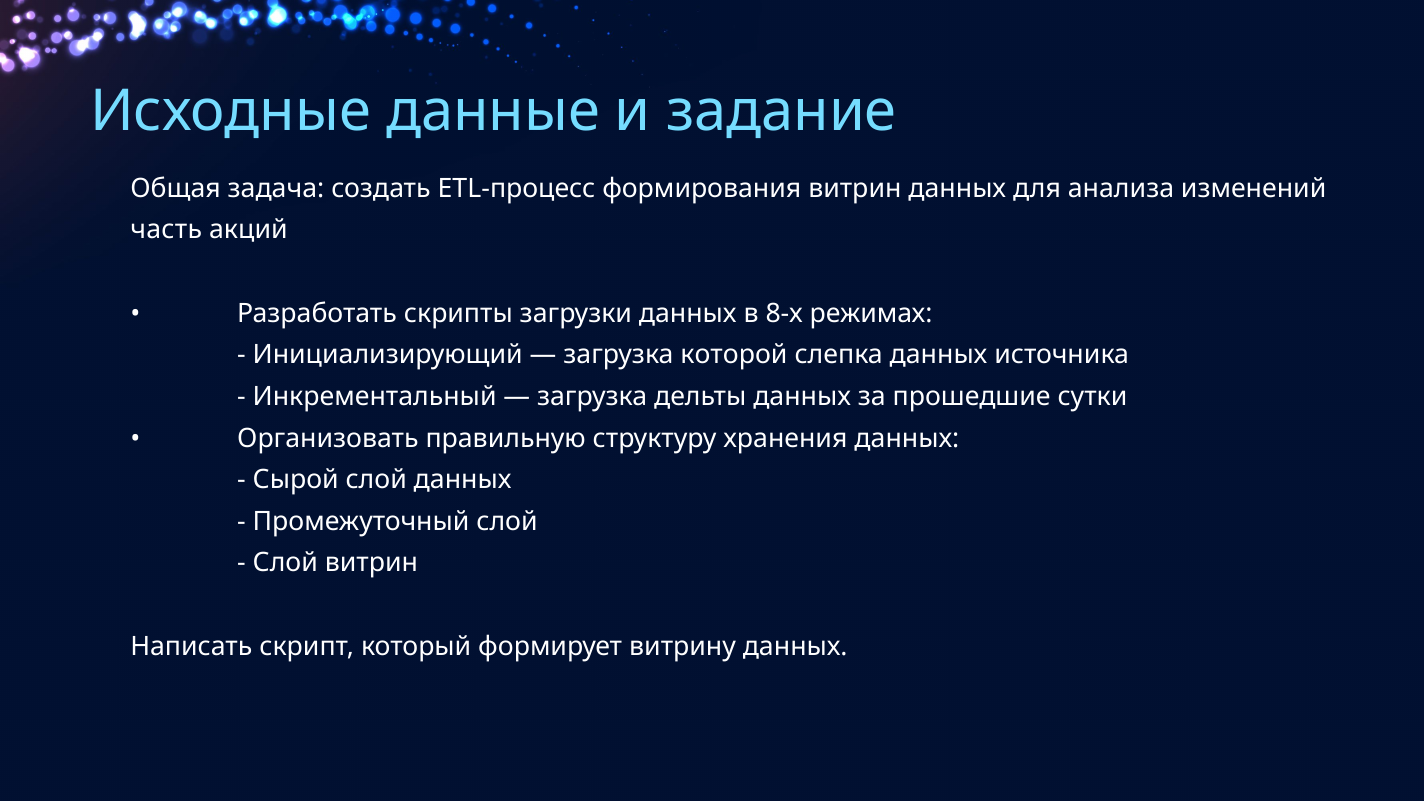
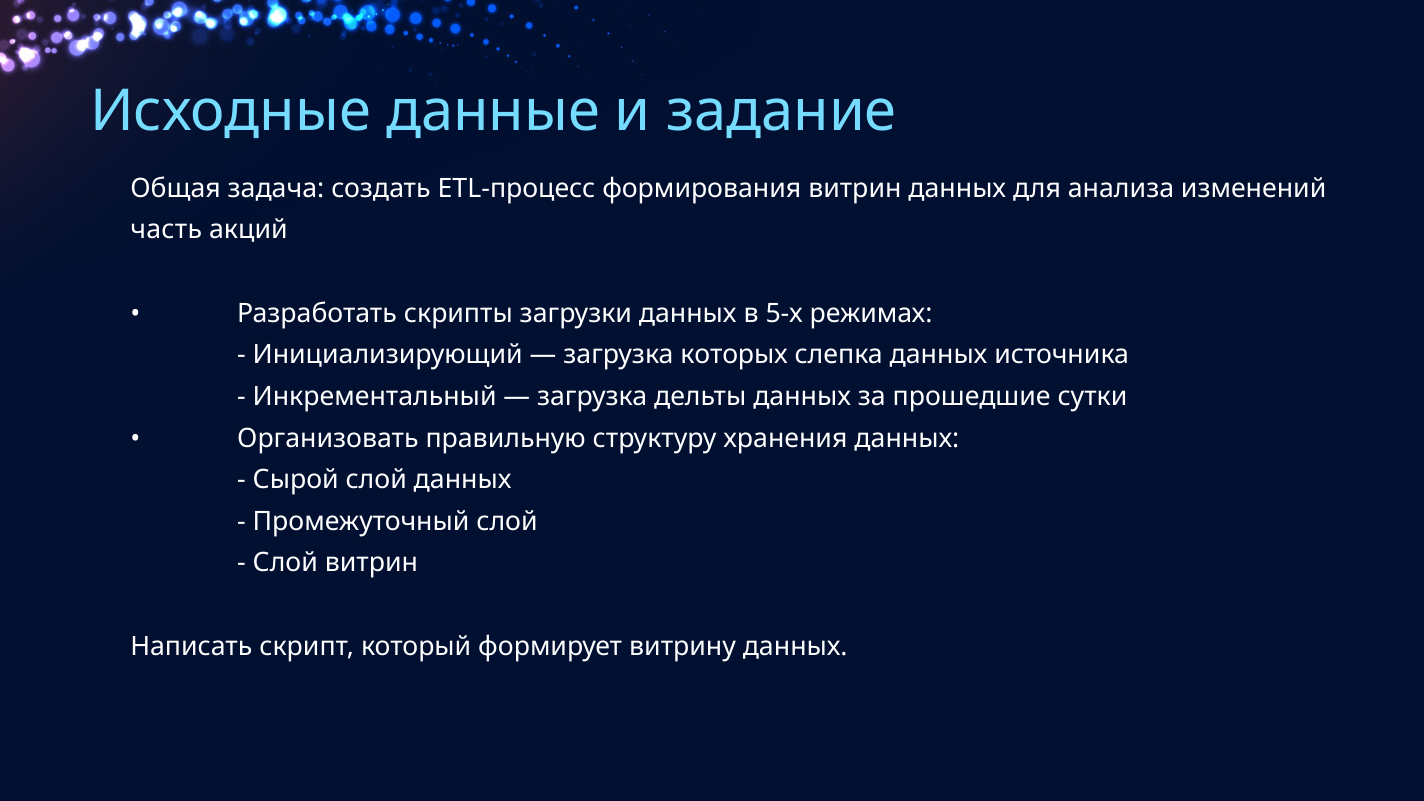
8-х: 8-х -> 5-х
которой: которой -> которых
